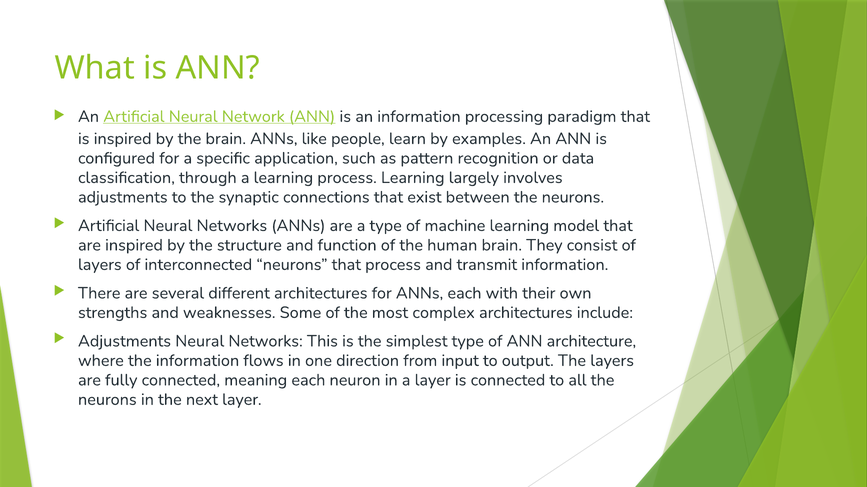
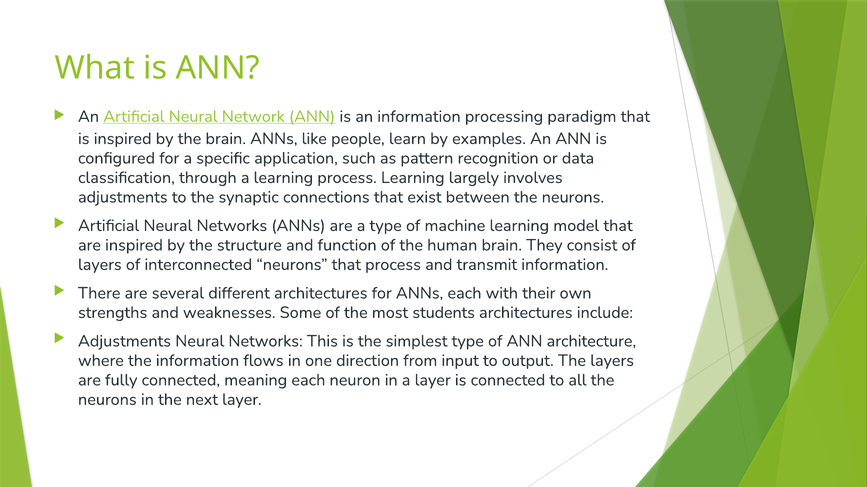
complex: complex -> students
